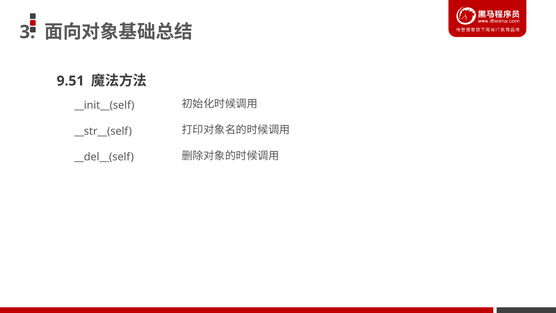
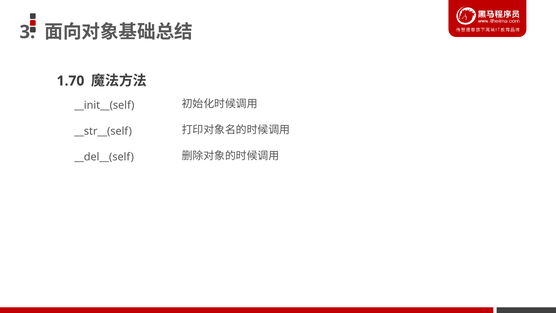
9.51: 9.51 -> 1.70
